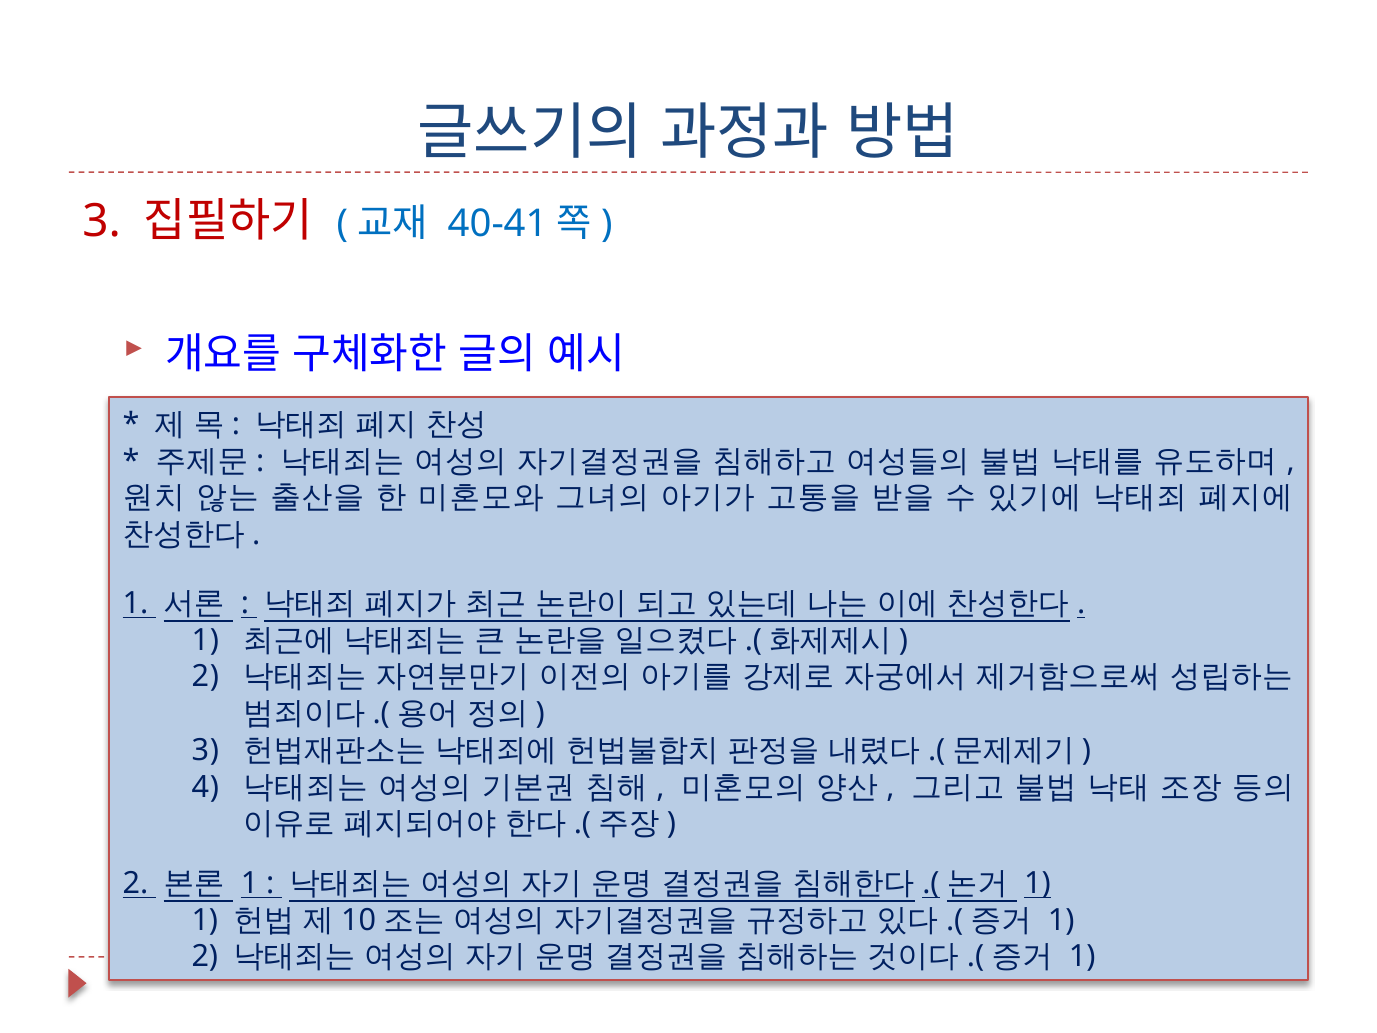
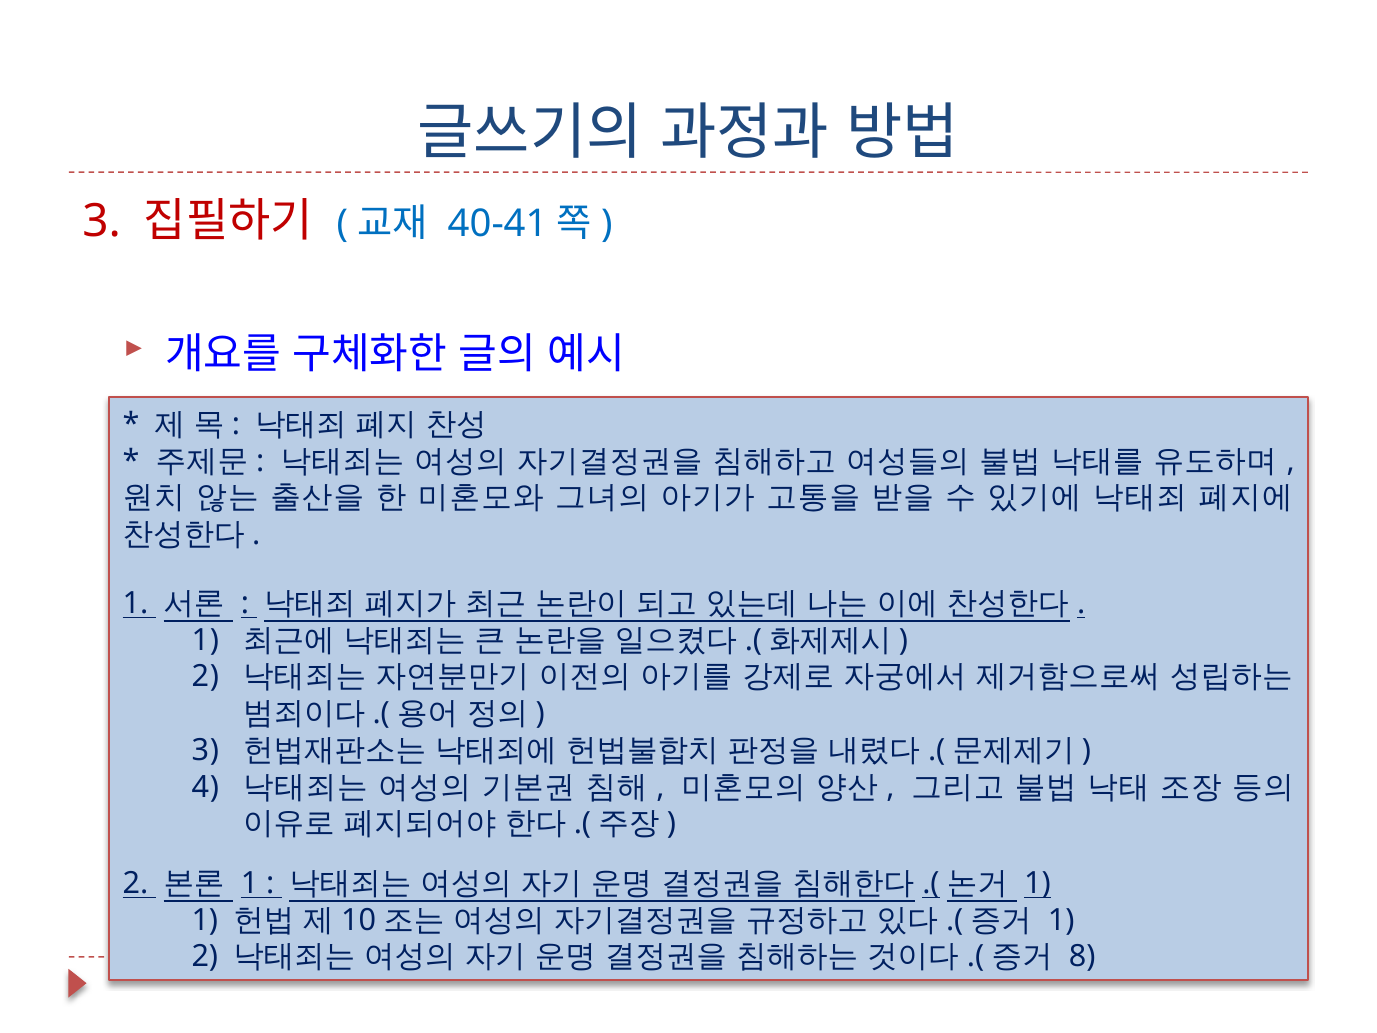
1 at (1082, 957): 1 -> 8
